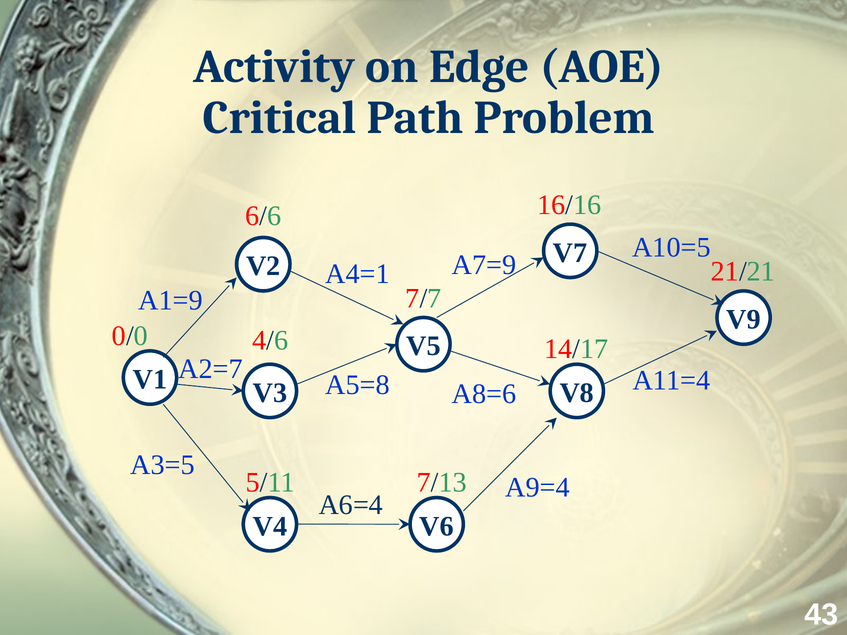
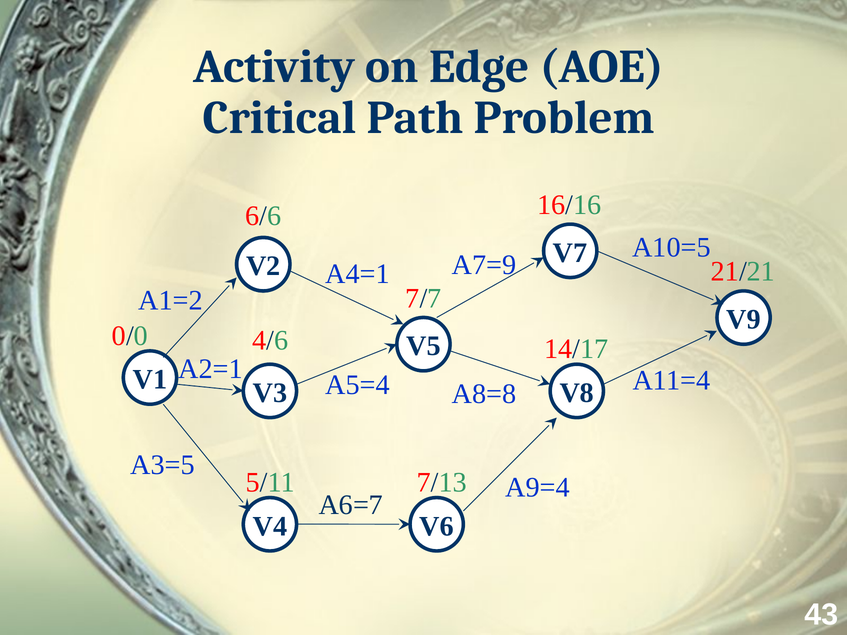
A1=9: A1=9 -> A1=2
A2=7: A2=7 -> A2=1
A5=8: A5=8 -> A5=4
A8=6: A8=6 -> A8=8
A6=4: A6=4 -> A6=7
